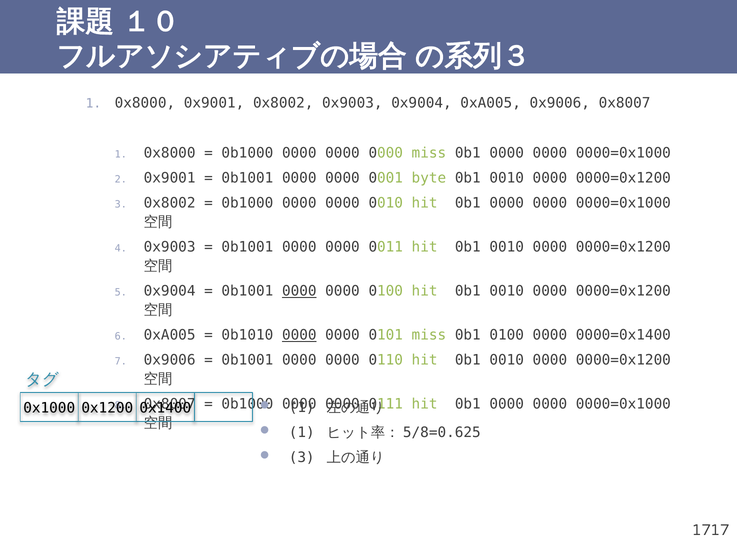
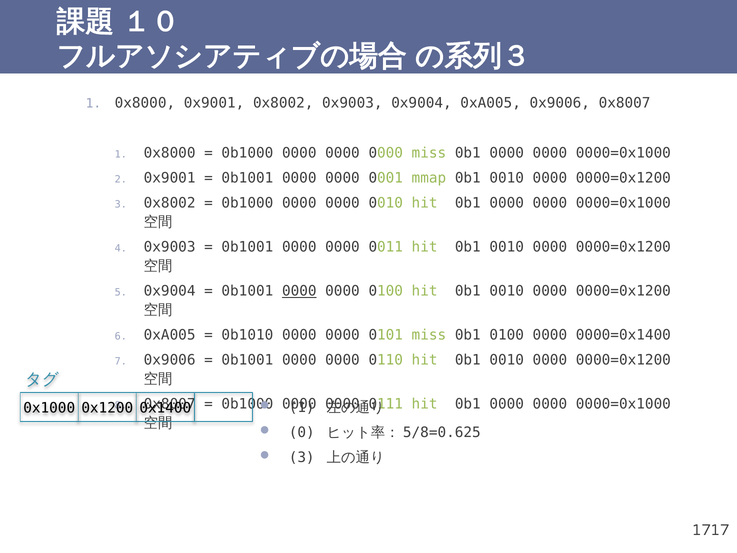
byte: byte -> mmap
0000 at (299, 335) underline: present -> none
1 at (302, 432): 1 -> 0
